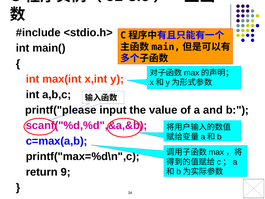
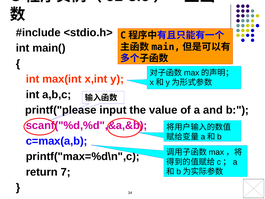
9: 9 -> 7
